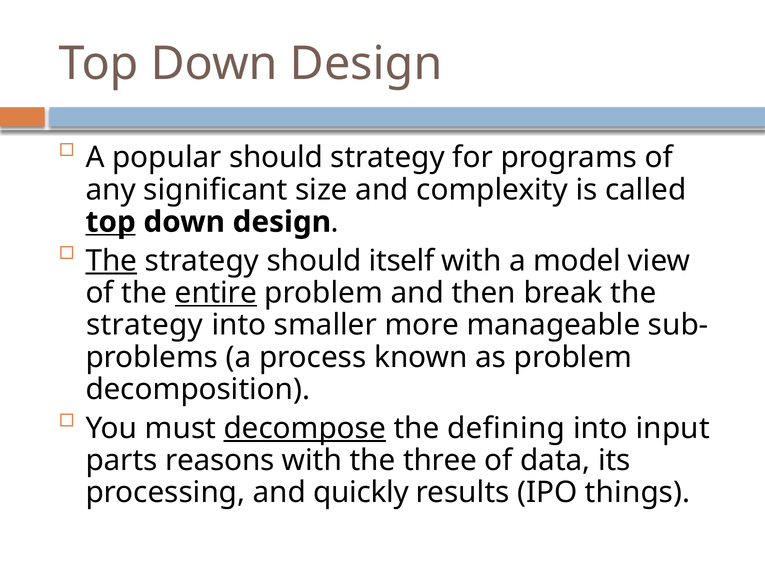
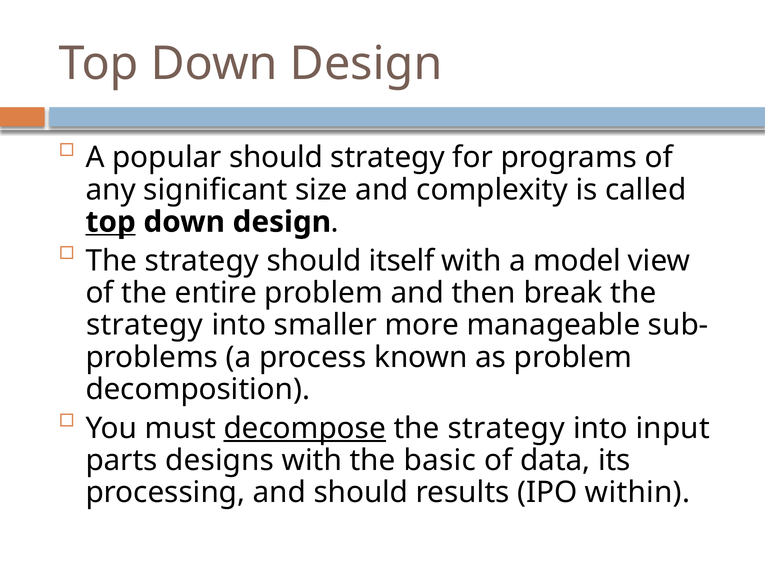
The at (111, 261) underline: present -> none
entire underline: present -> none
defining at (506, 428): defining -> strategy
reasons: reasons -> designs
three: three -> basic
and quickly: quickly -> should
things: things -> within
